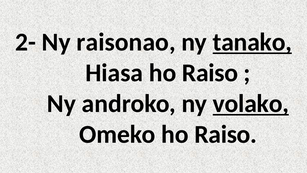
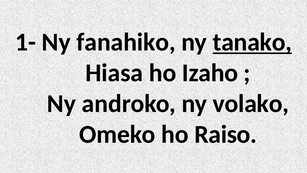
2-: 2- -> 1-
raisonao: raisonao -> fanahiko
Hiasa ho Raiso: Raiso -> Izaho
volako underline: present -> none
